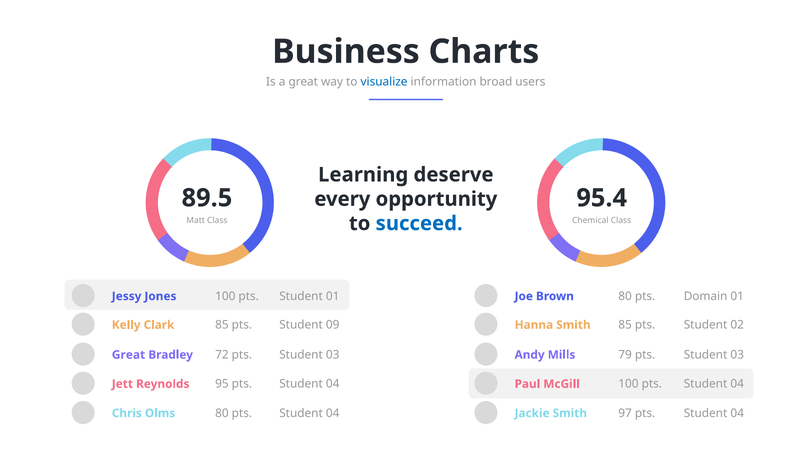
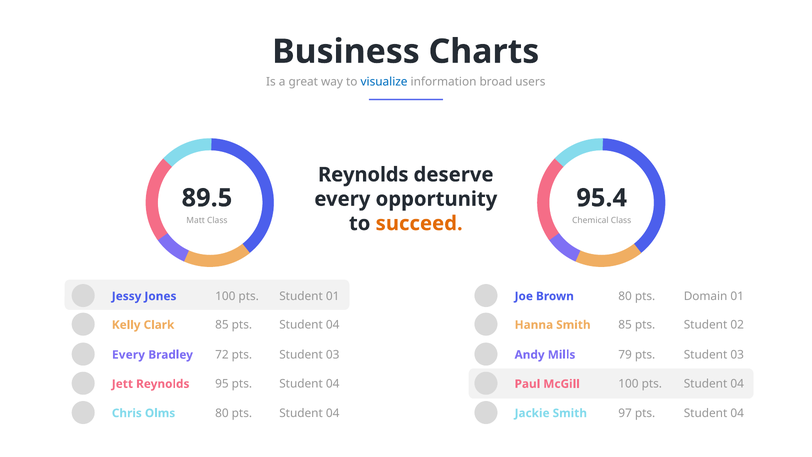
Learning at (363, 175): Learning -> Reynolds
succeed colour: blue -> orange
09 at (333, 325): 09 -> 04
Great at (129, 355): Great -> Every
